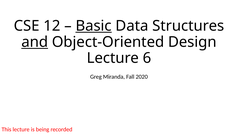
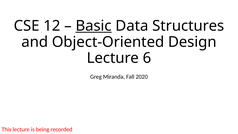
and underline: present -> none
